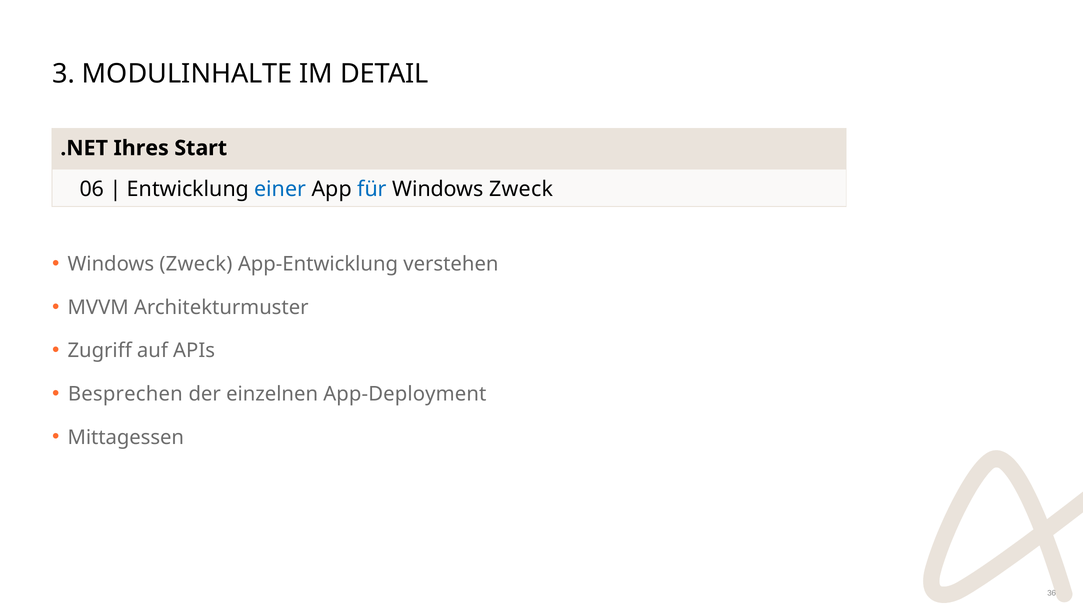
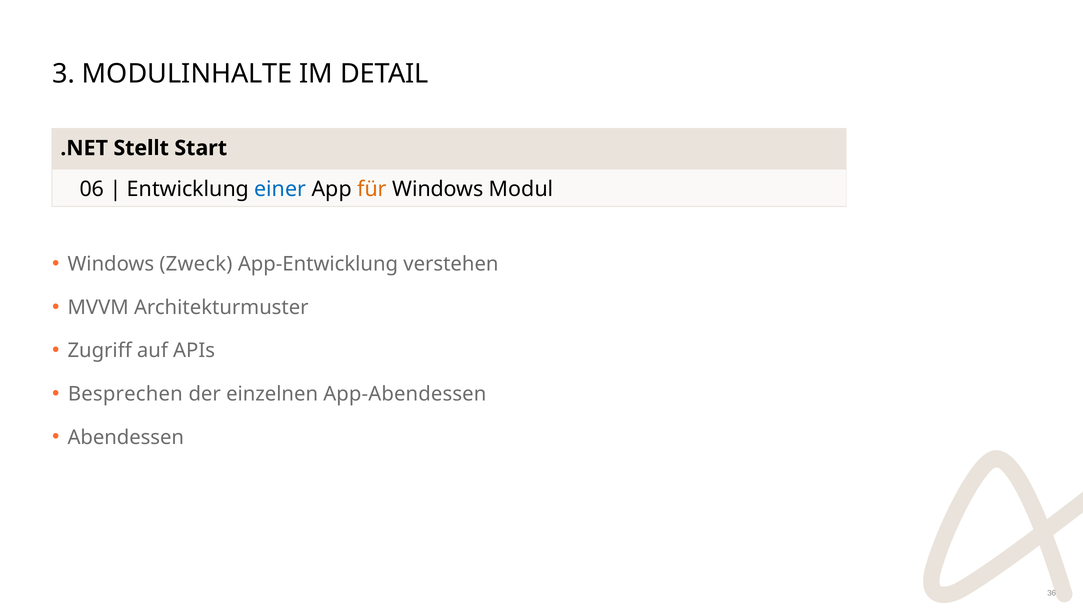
Ihres: Ihres -> Stellt
für colour: blue -> orange
Zweck at (521, 189): Zweck -> Modul
App-Deployment: App-Deployment -> App-Abendessen
Mittagessen: Mittagessen -> Abendessen
